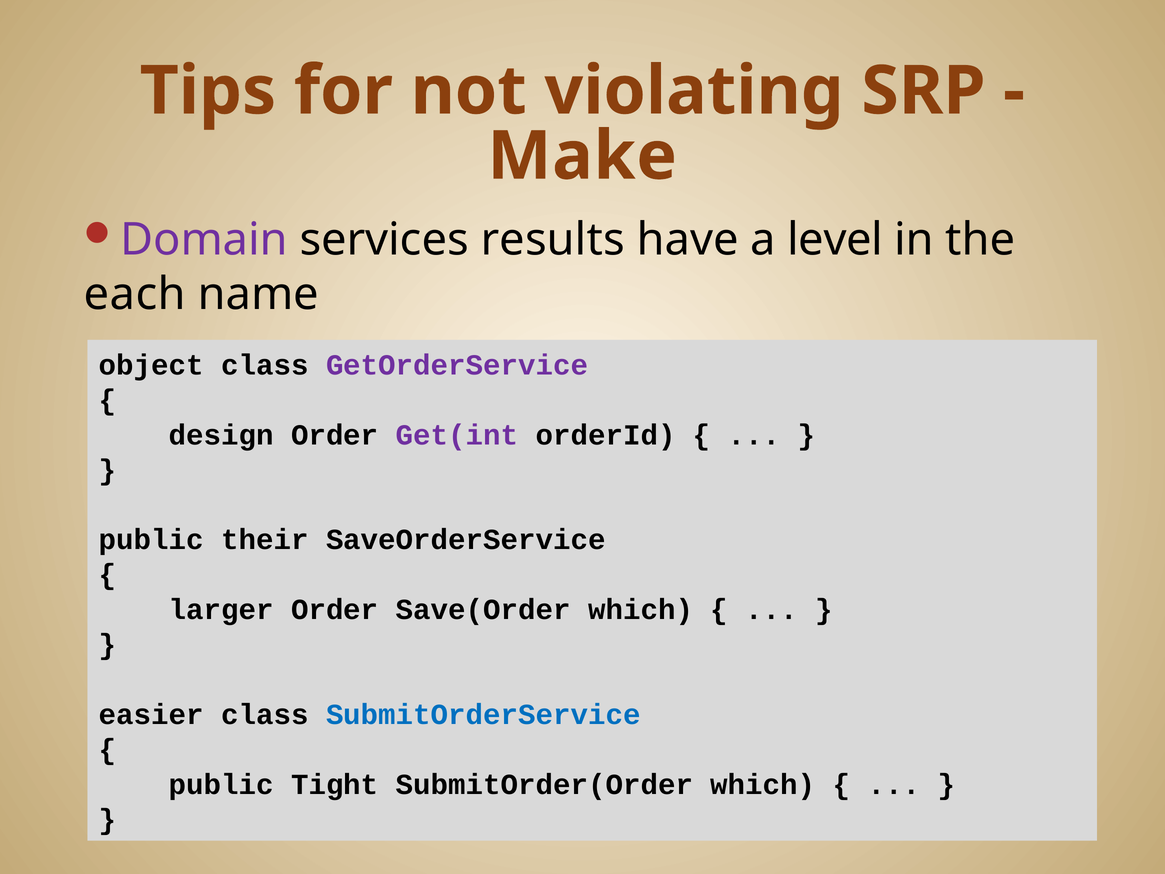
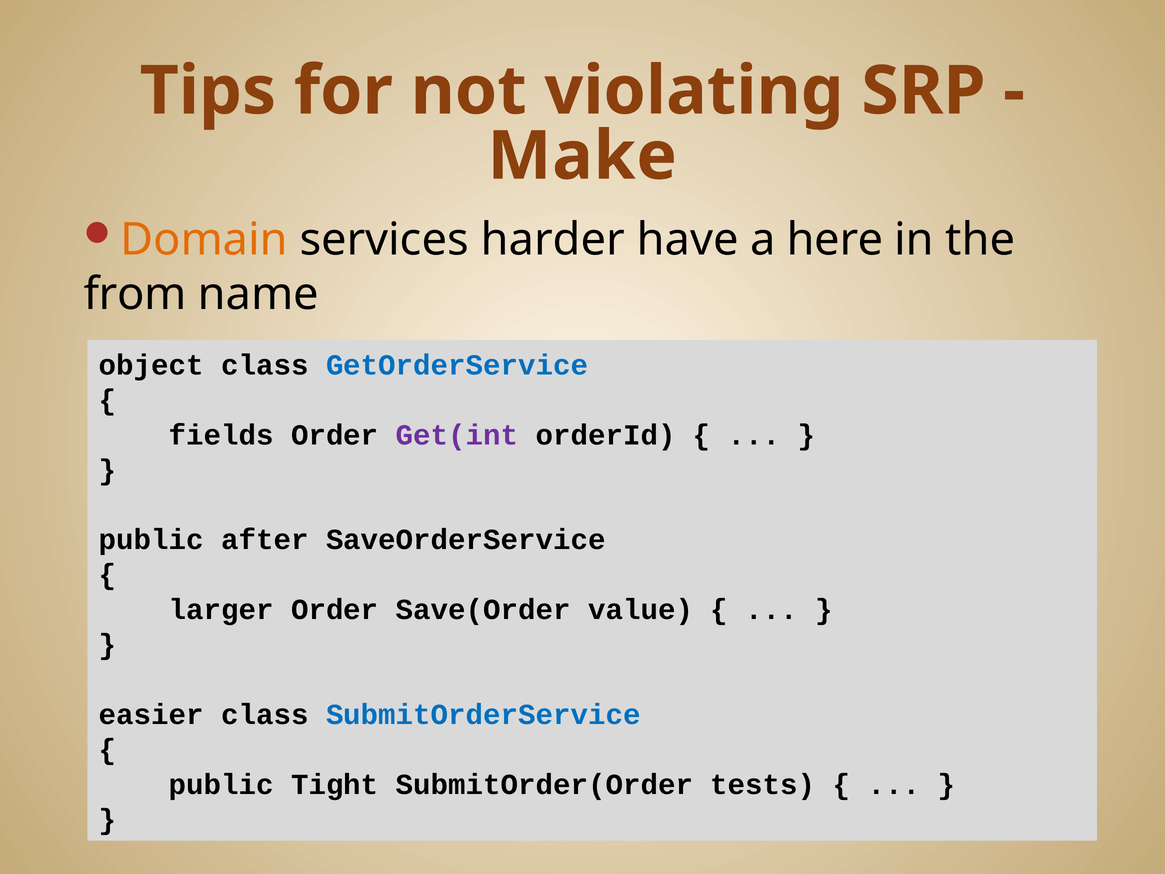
Domain colour: purple -> orange
results: results -> harder
level: level -> here
each: each -> from
GetOrderService colour: purple -> blue
design: design -> fields
their: their -> after
Save(Order which: which -> value
SubmitOrder(Order which: which -> tests
